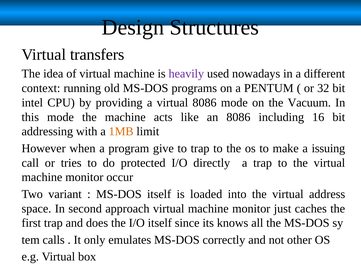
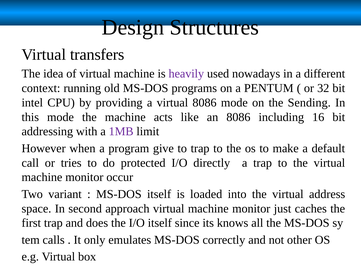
Vacuum: Vacuum -> Sending
1MB colour: orange -> purple
issuing: issuing -> default
